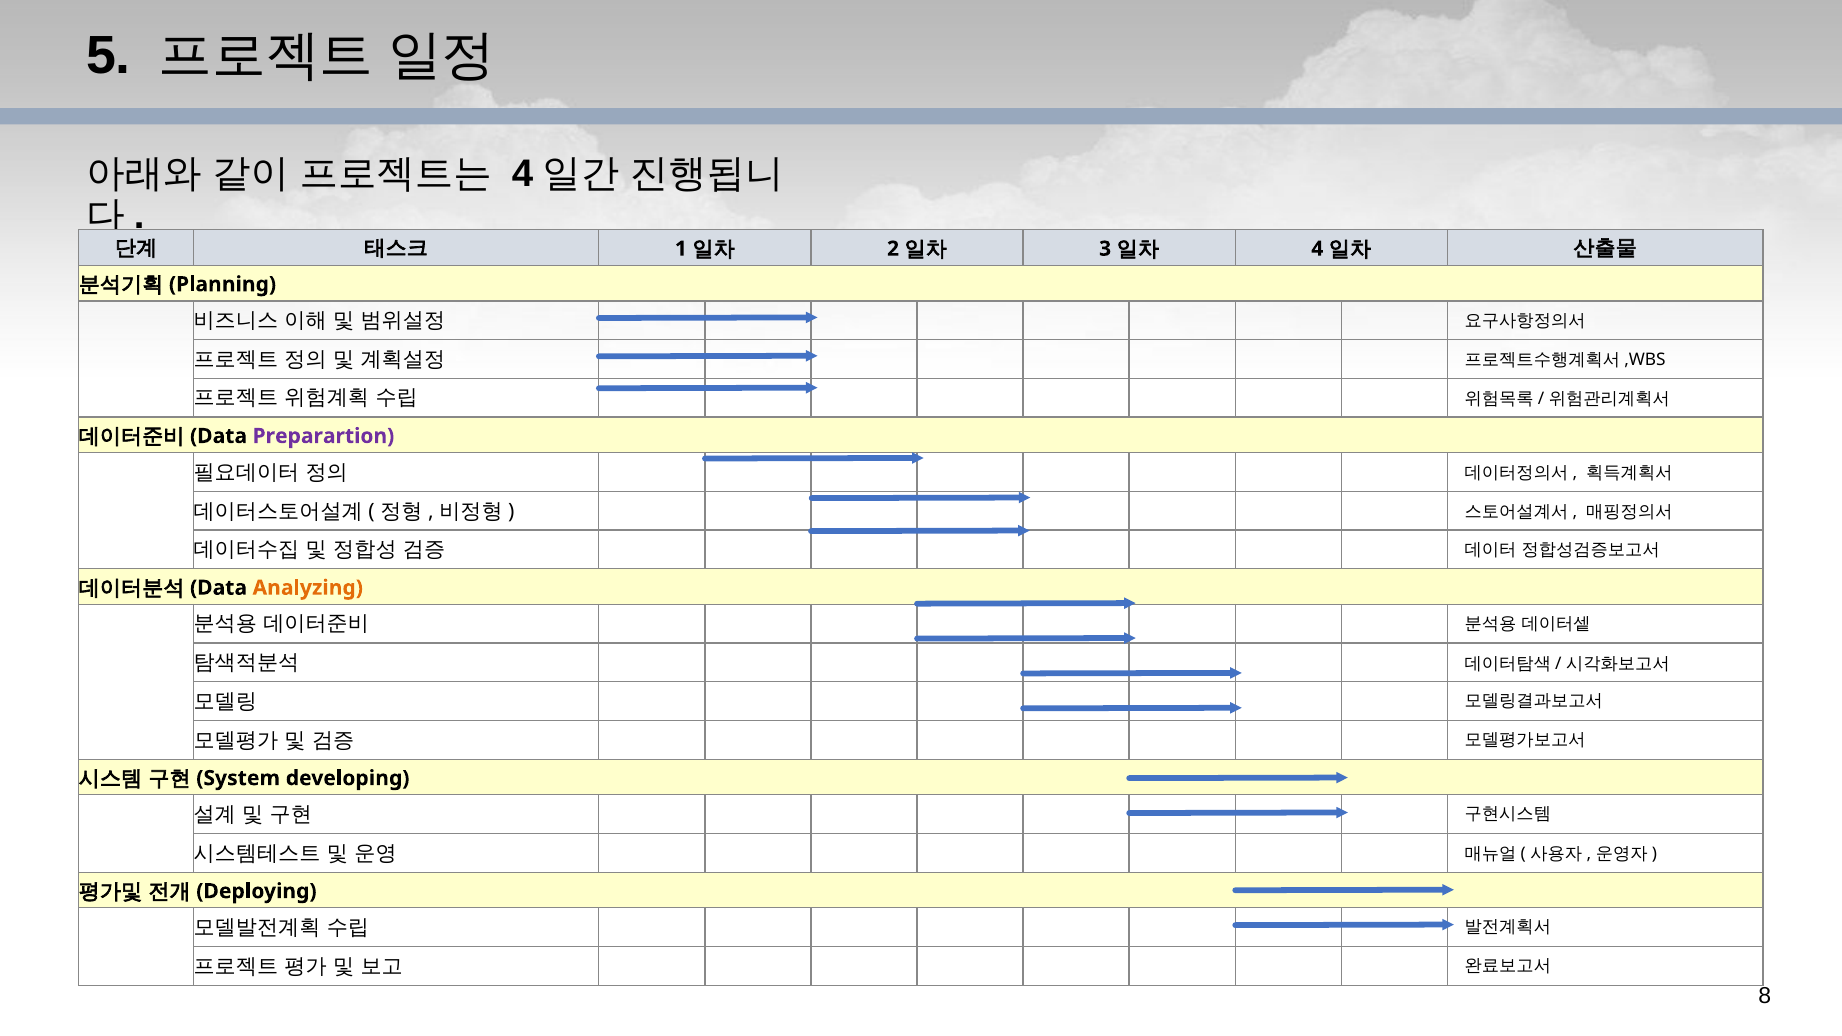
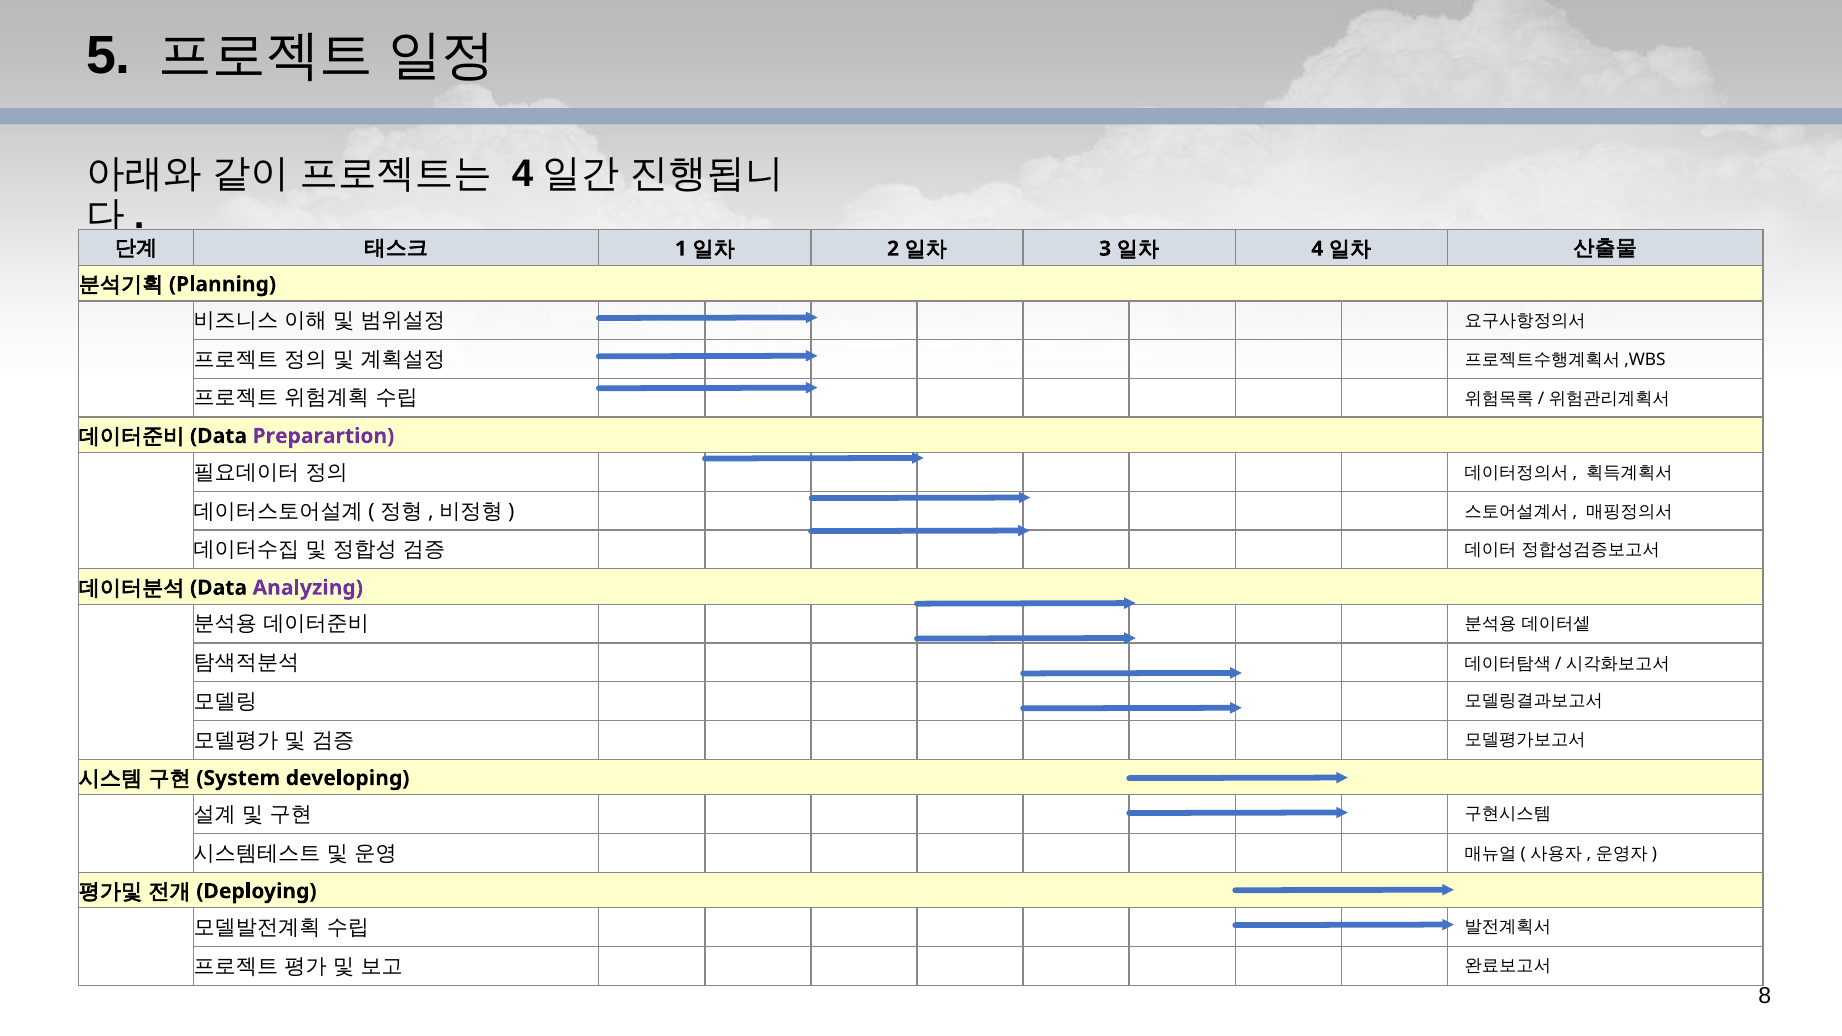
Analyzing colour: orange -> purple
